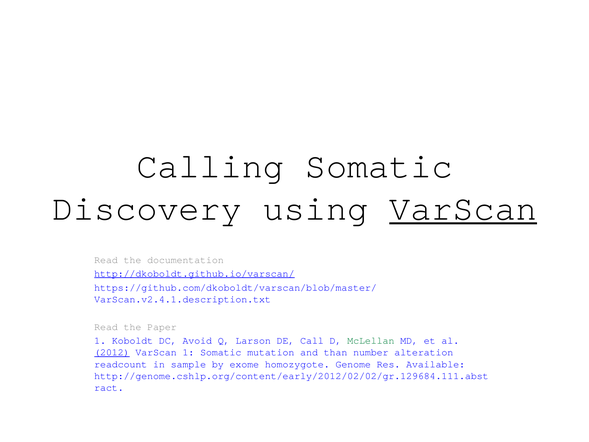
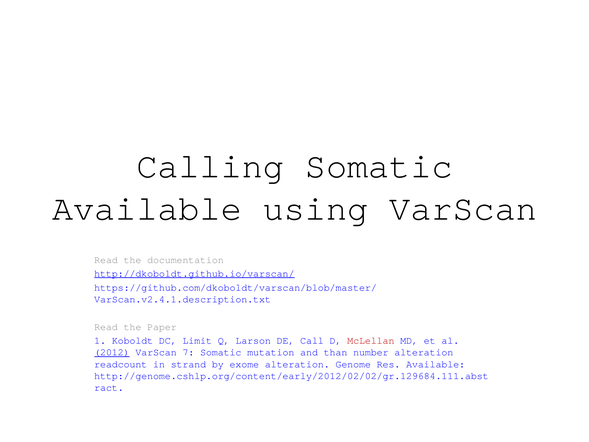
Discovery at (147, 208): Discovery -> Available
VarScan at (463, 208) underline: present -> none
Avoid: Avoid -> Limit
McLellan colour: green -> red
VarScan 1: 1 -> 7
sample: sample -> strand
exome homozygote: homozygote -> alteration
